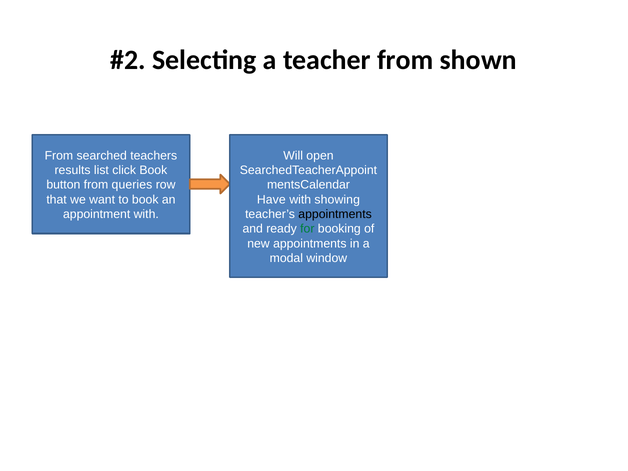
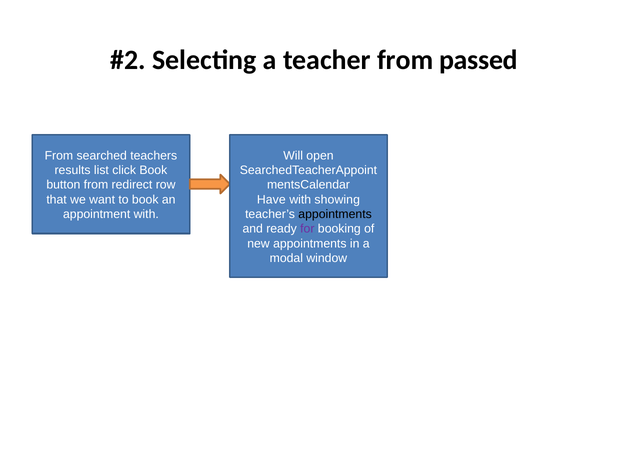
shown: shown -> passed
queries: queries -> redirect
for colour: green -> purple
